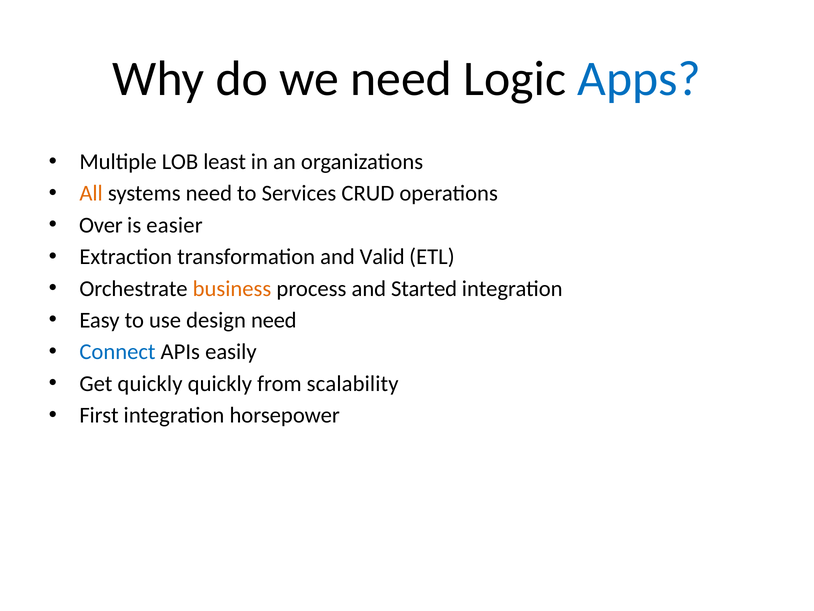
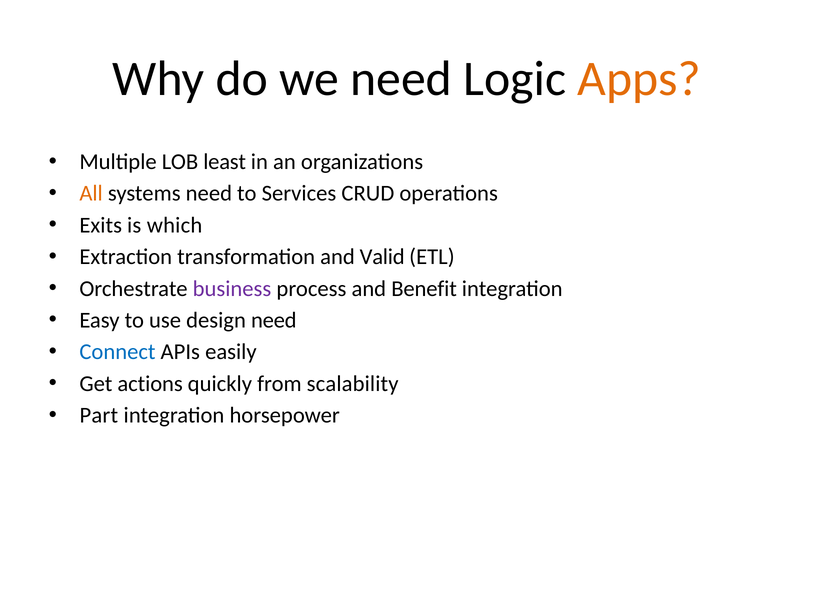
Apps colour: blue -> orange
Over: Over -> Exits
easier: easier -> which
business colour: orange -> purple
Started: Started -> Benefit
Get quickly: quickly -> actions
First: First -> Part
